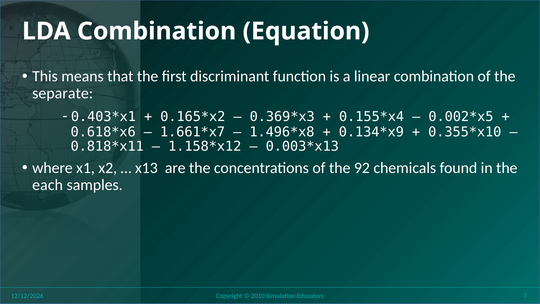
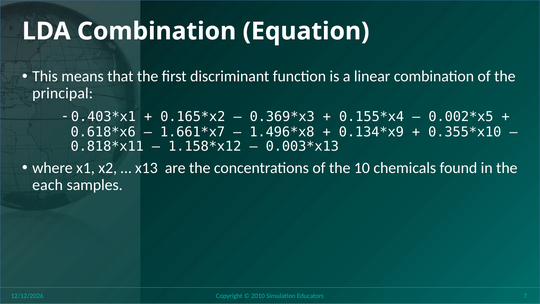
separate: separate -> principal
92: 92 -> 10
